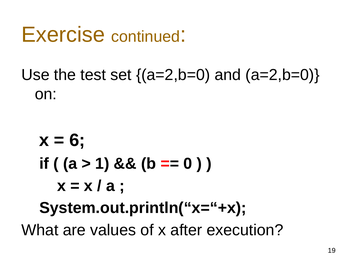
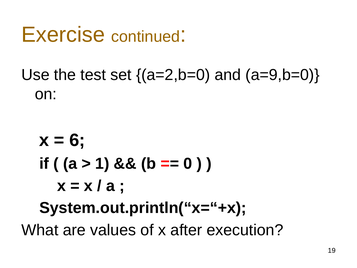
and a=2,b=0: a=2,b=0 -> a=9,b=0
